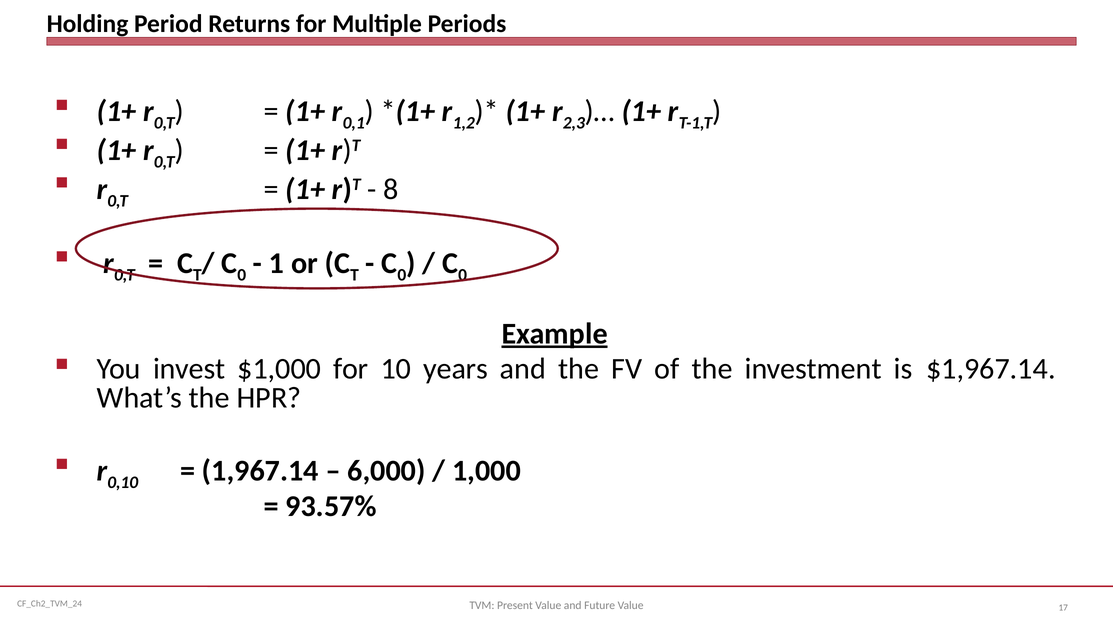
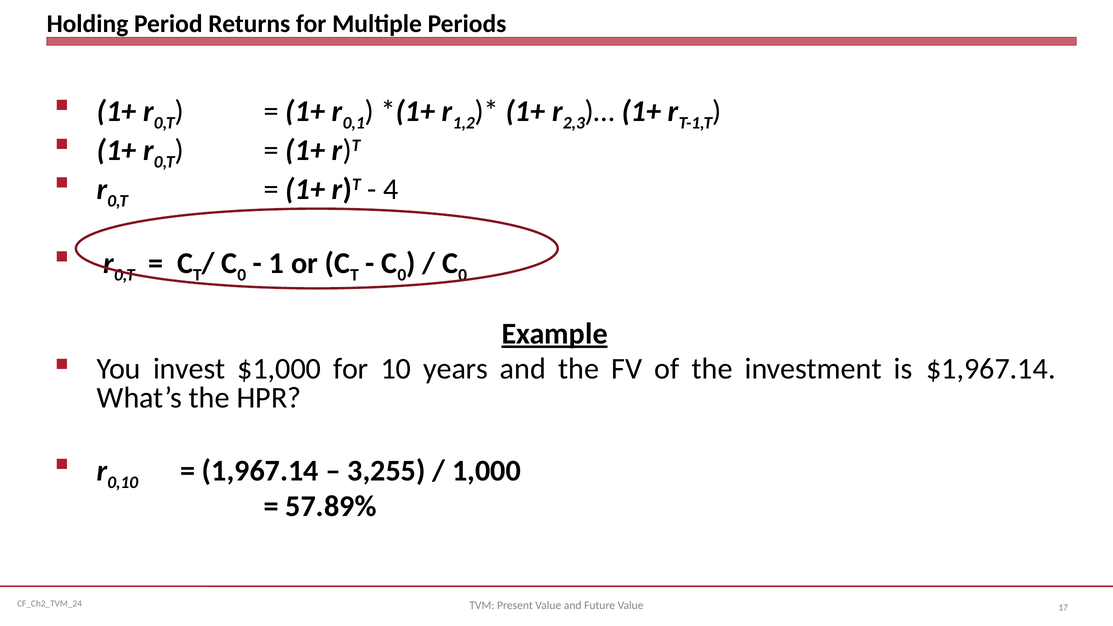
8: 8 -> 4
6,000: 6,000 -> 3,255
93.57%: 93.57% -> 57.89%
